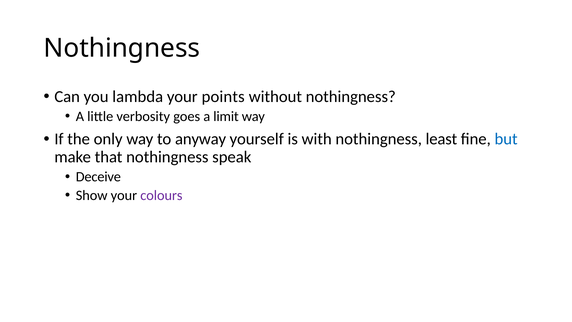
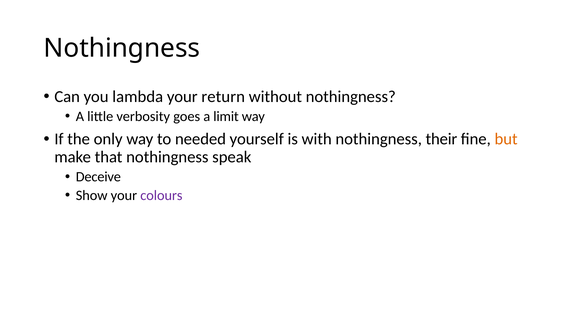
points: points -> return
anyway: anyway -> needed
least: least -> their
but colour: blue -> orange
